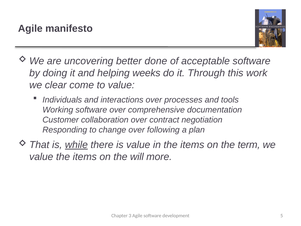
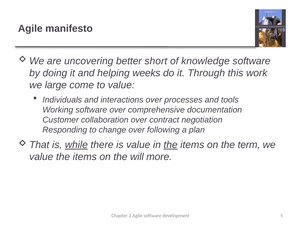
done: done -> short
acceptable: acceptable -> knowledge
clear: clear -> large
the at (171, 145) underline: none -> present
